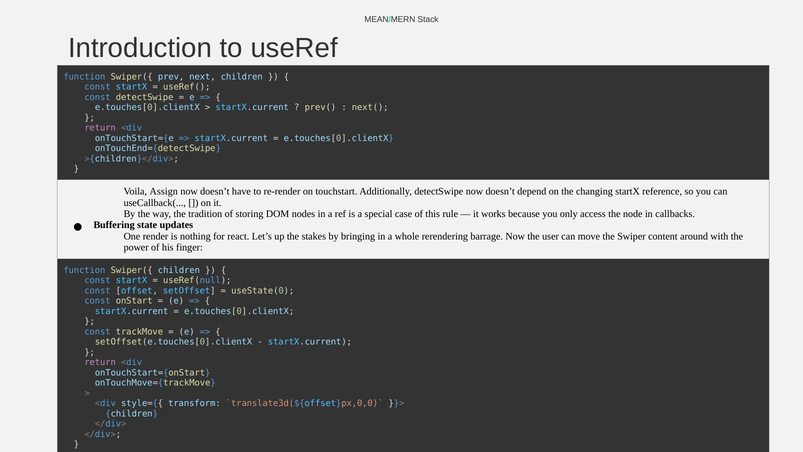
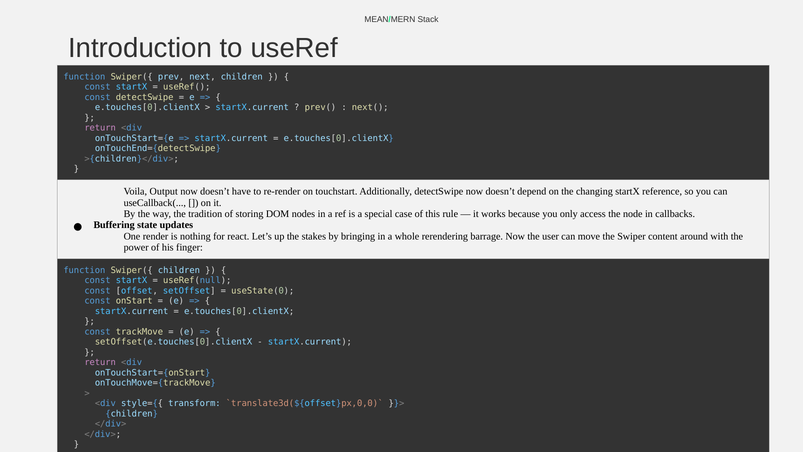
Assign: Assign -> Output
